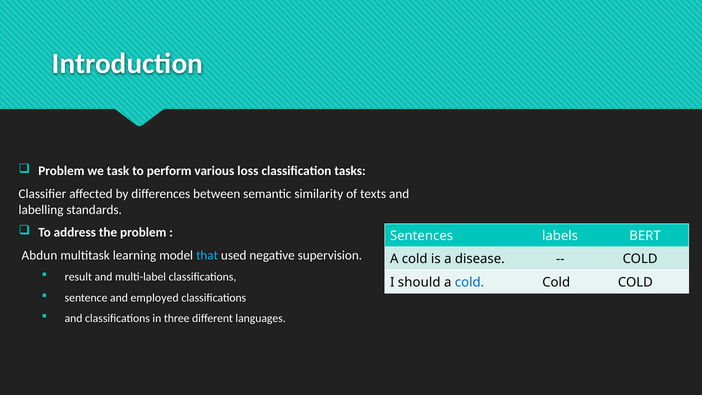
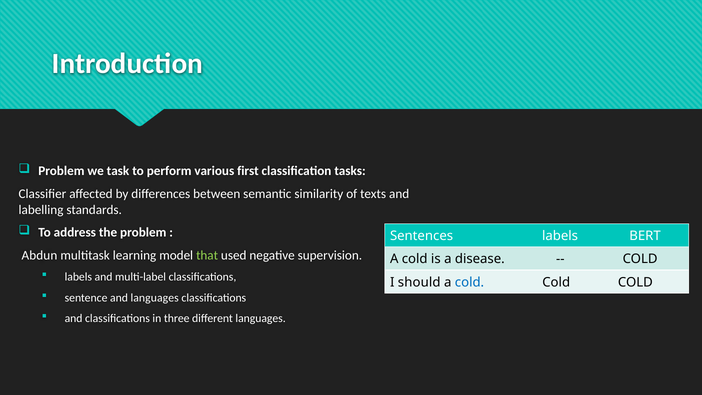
loss: loss -> first
that colour: light blue -> light green
result at (78, 277): result -> labels
and employed: employed -> languages
